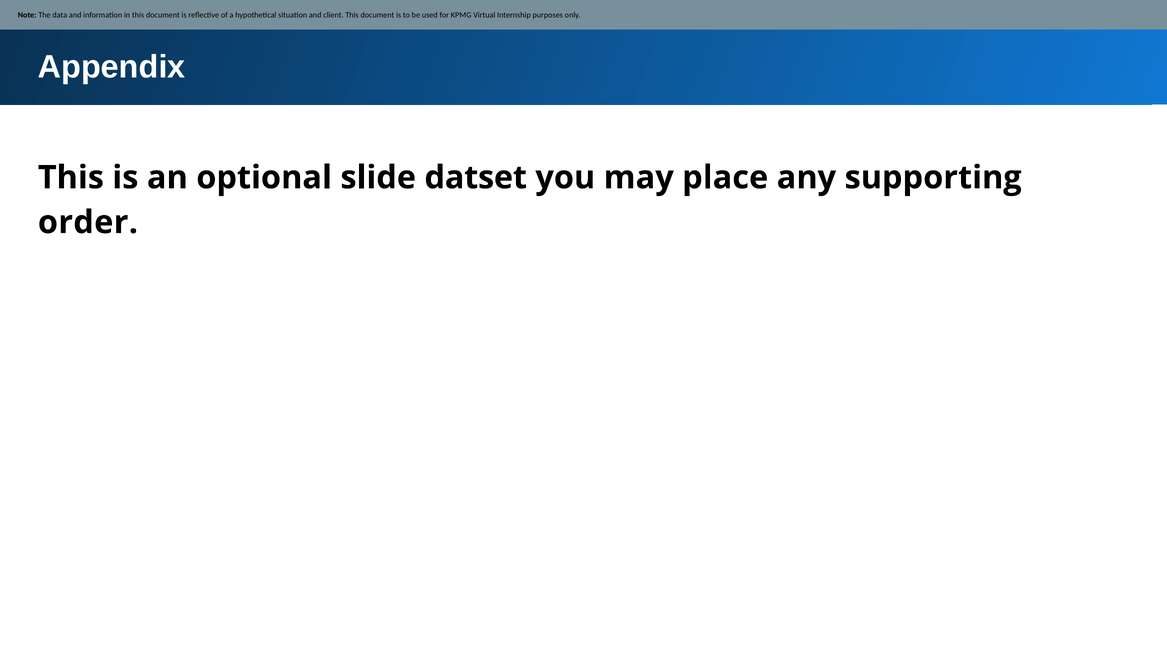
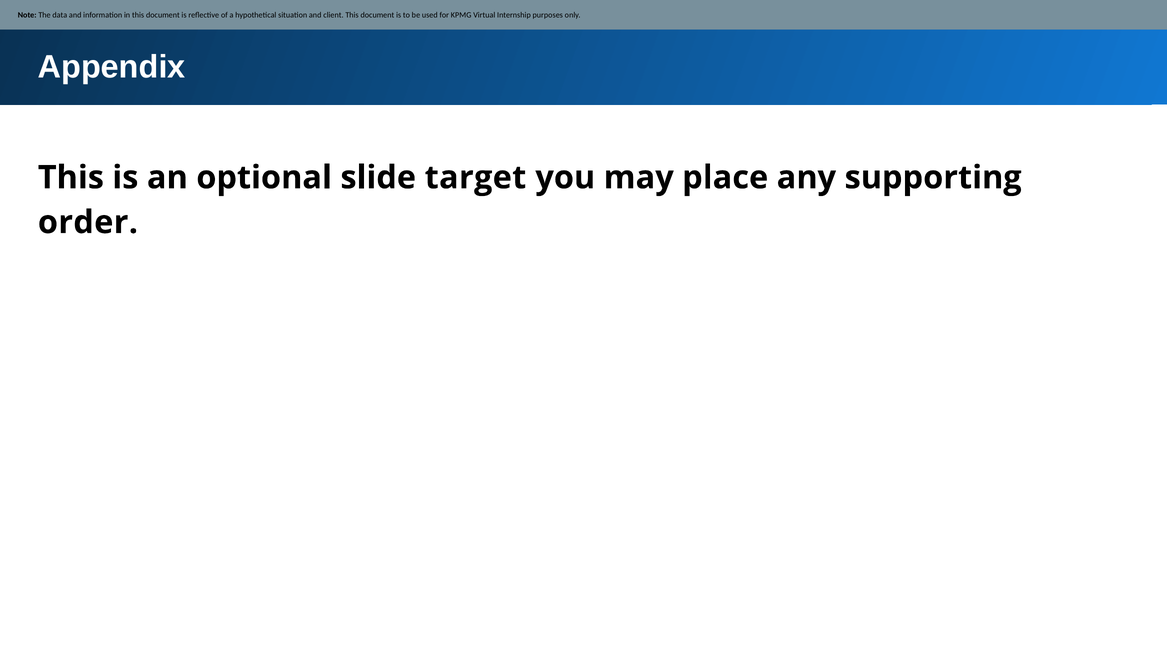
datset: datset -> target
